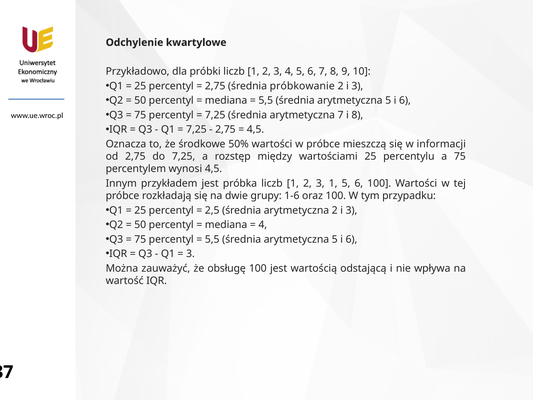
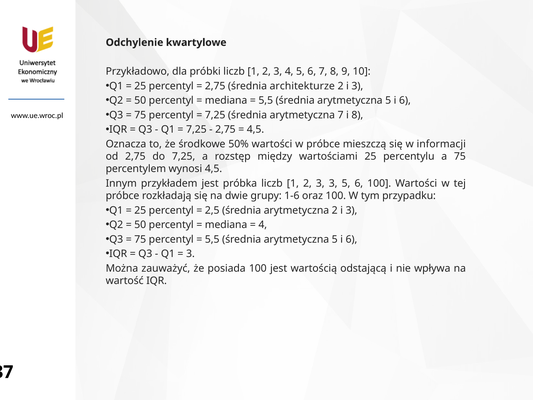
próbkowanie: próbkowanie -> architekturze
3 1: 1 -> 3
obsługę: obsługę -> posiada
